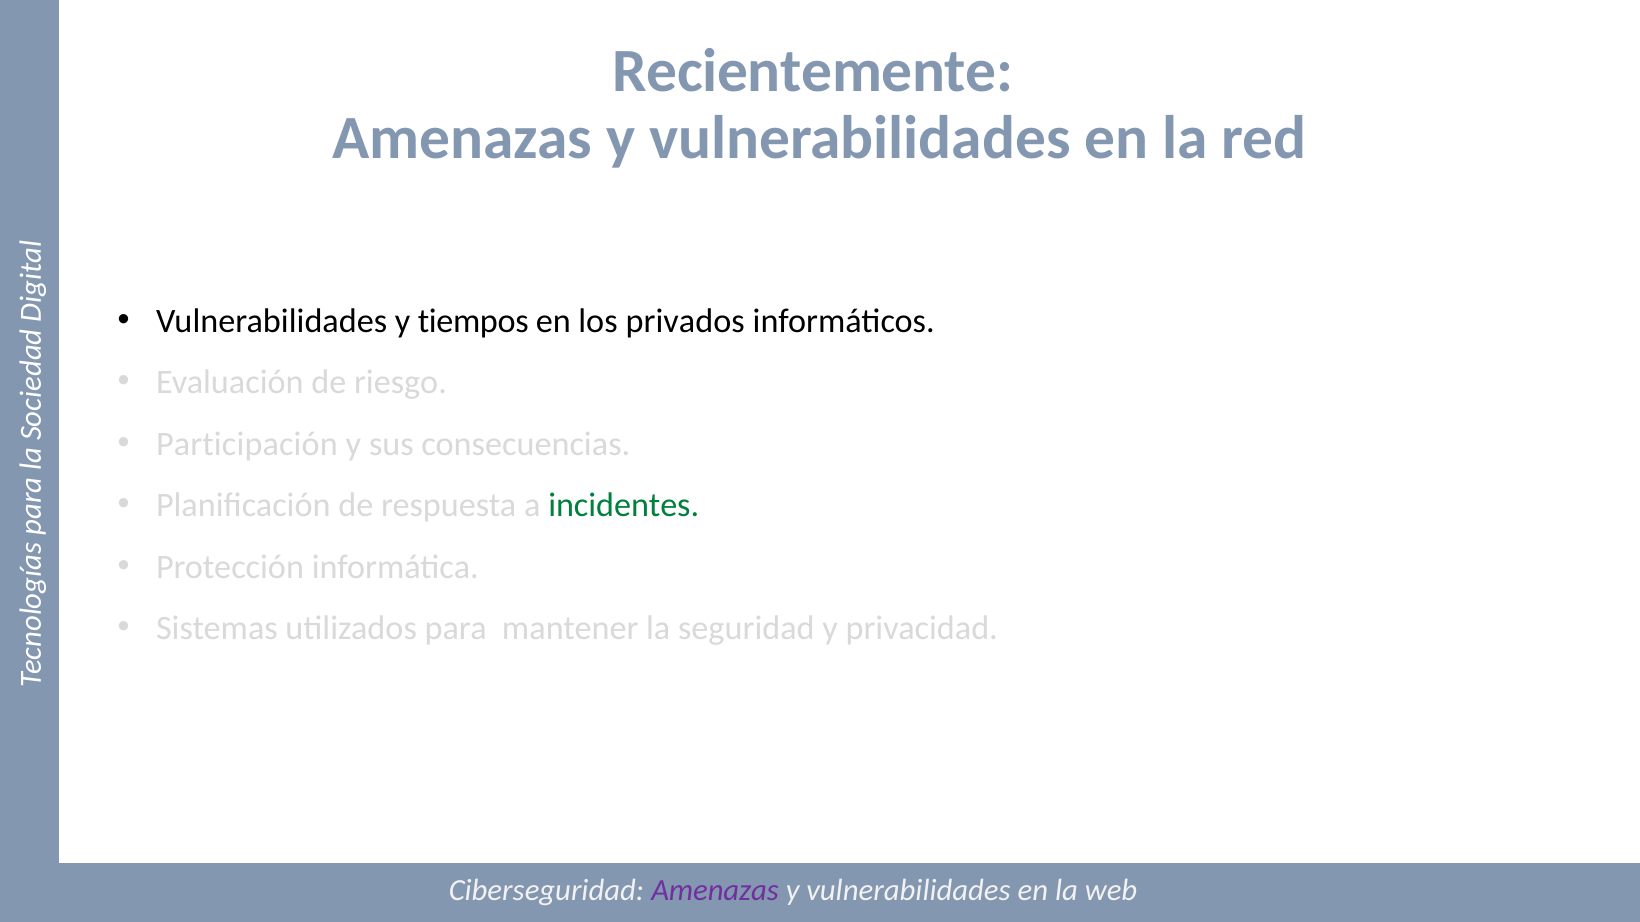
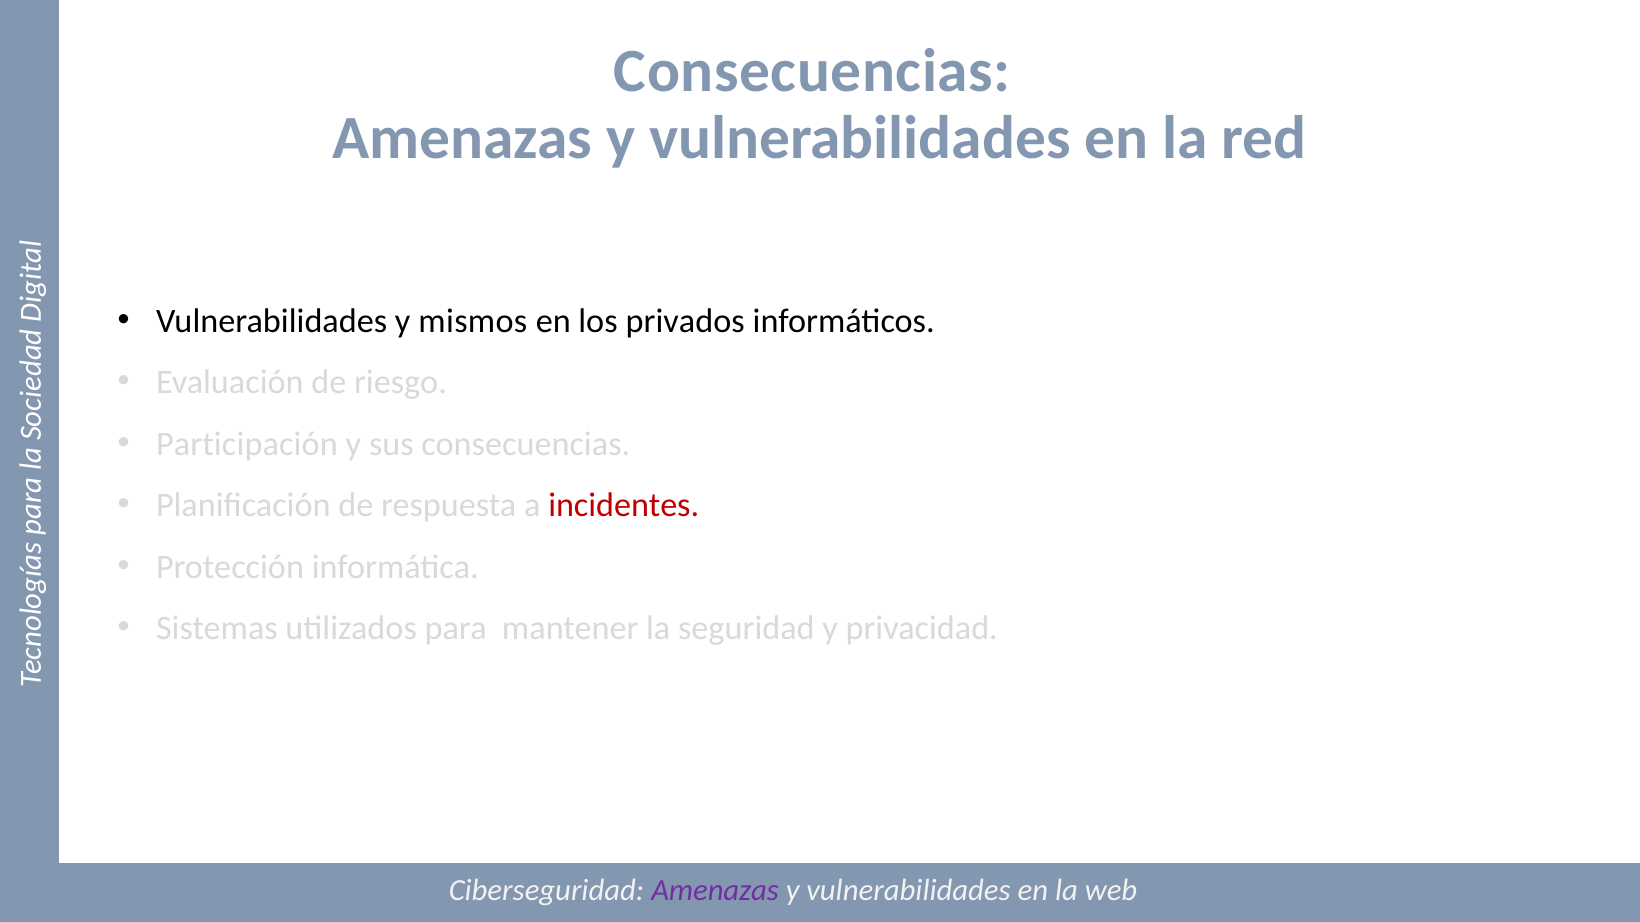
Recientemente at (813, 71): Recientemente -> Consecuencias
tiempos: tiempos -> mismos
incidentes colour: green -> red
